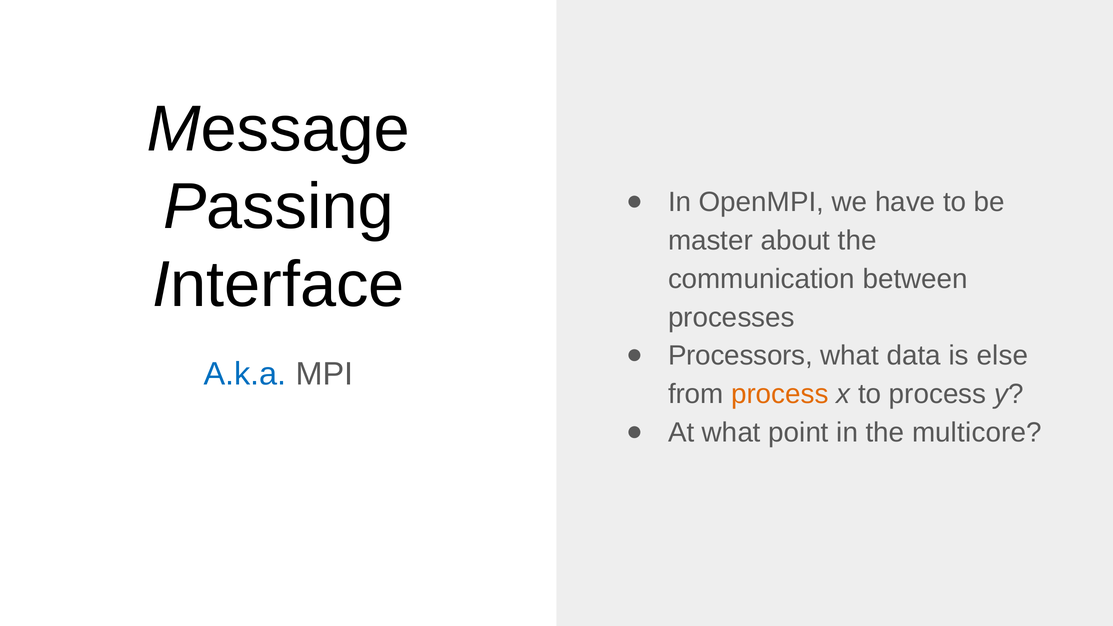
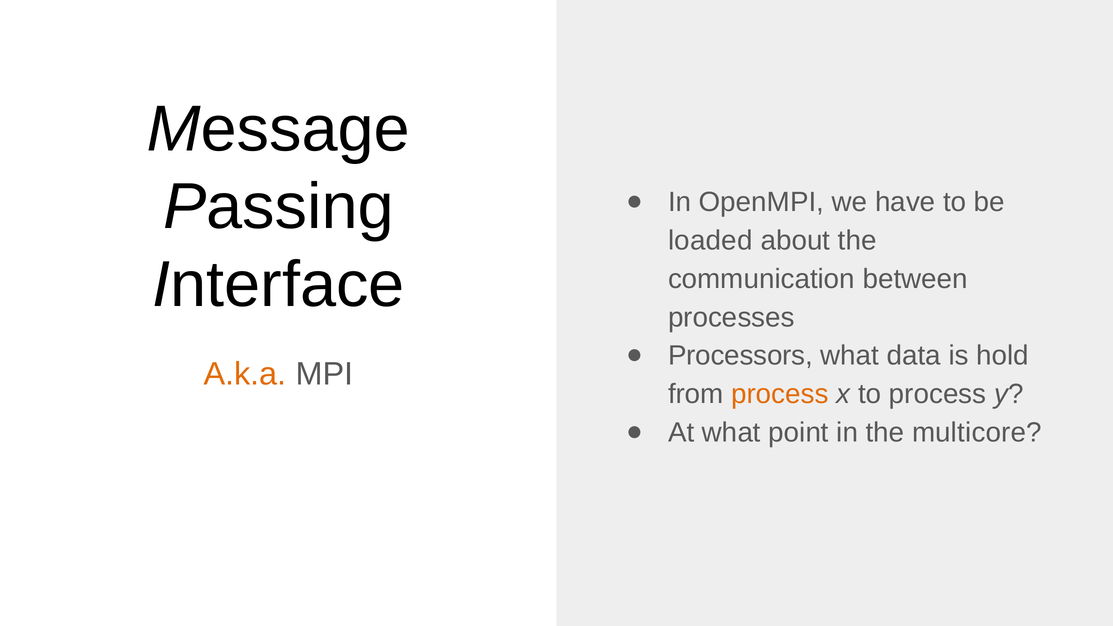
master: master -> loaded
else: else -> hold
A.k.a colour: blue -> orange
